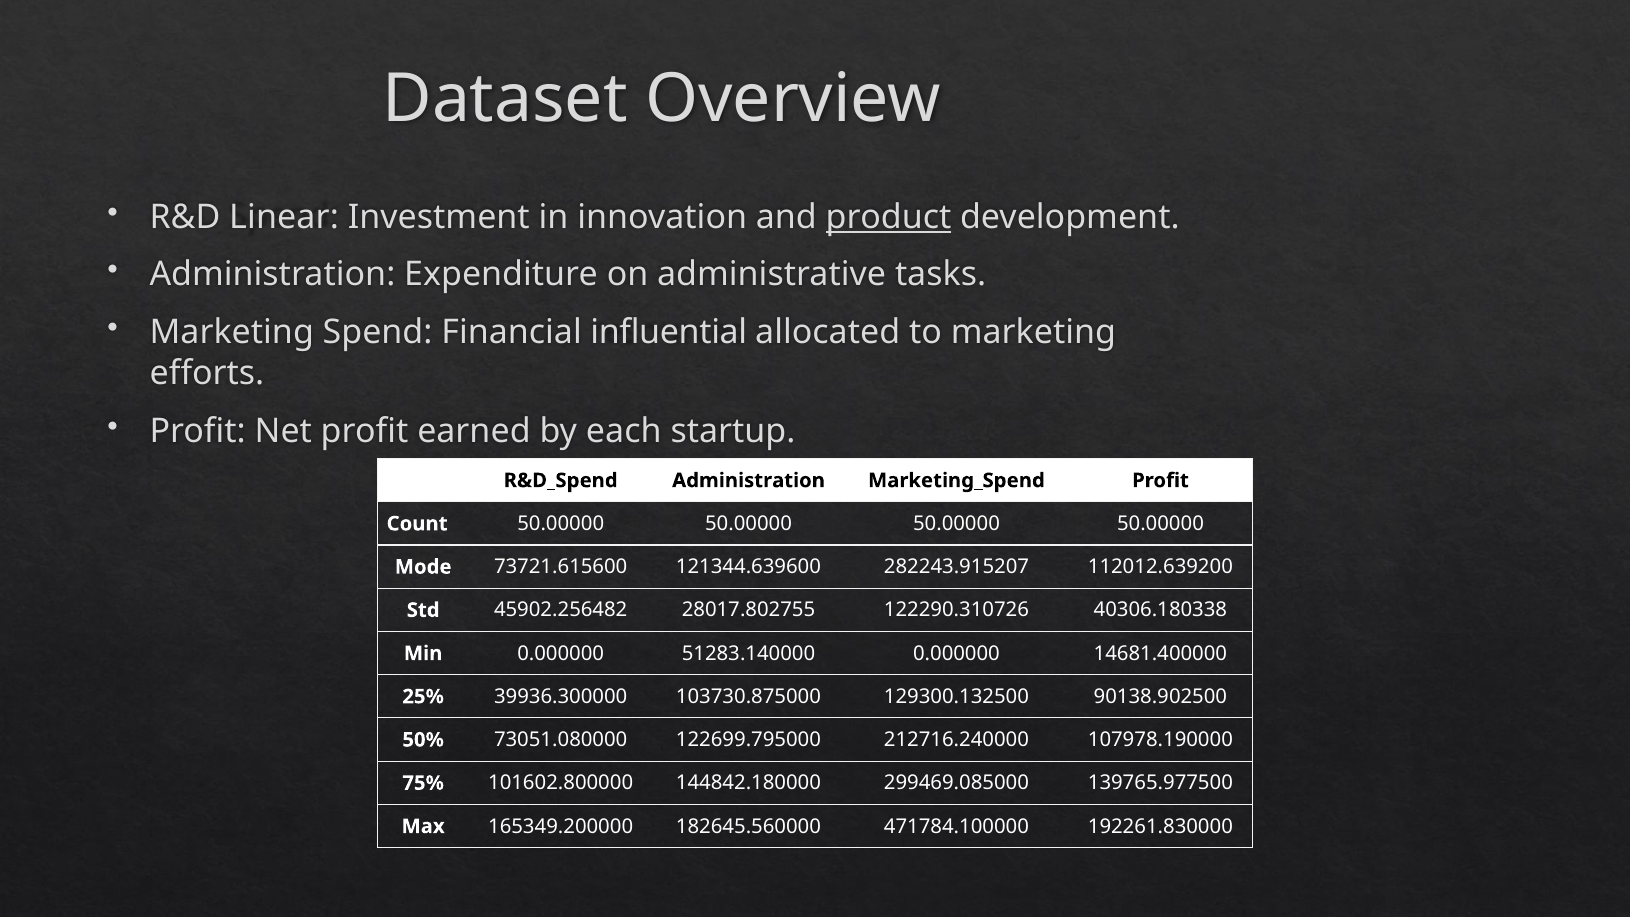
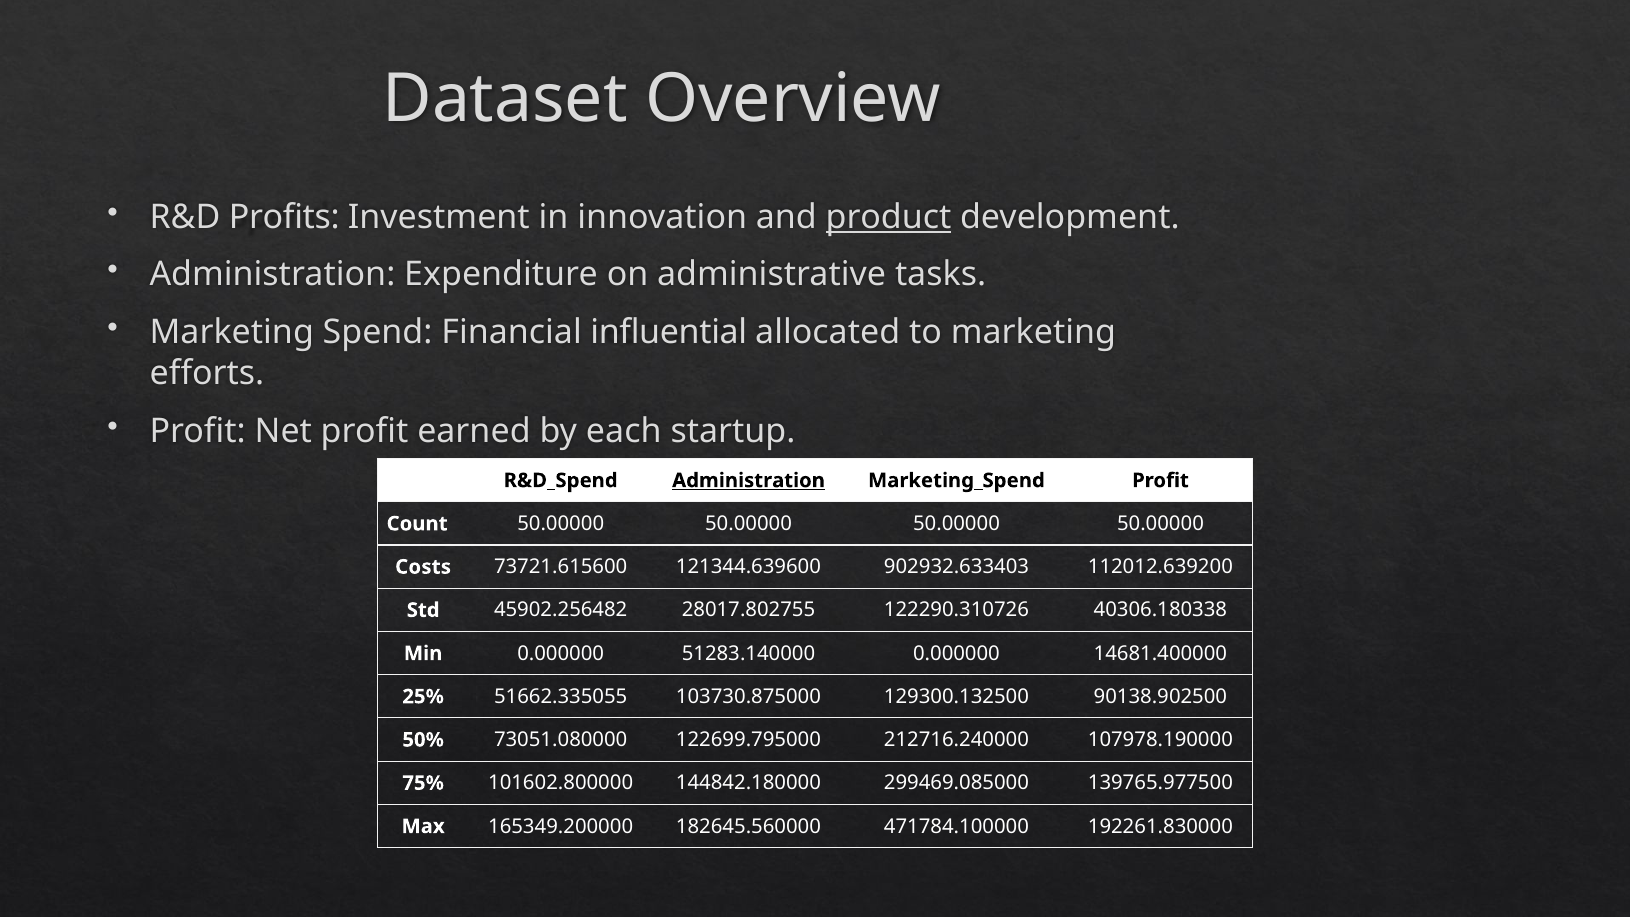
Linear: Linear -> Profits
Administration at (749, 480) underline: none -> present
Mode: Mode -> Costs
282243.915207: 282243.915207 -> 902932.633403
39936.300000: 39936.300000 -> 51662.335055
